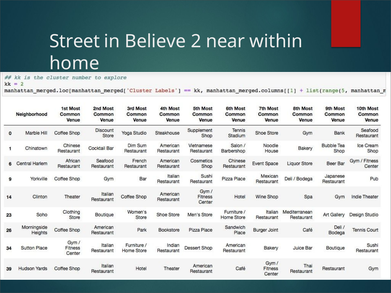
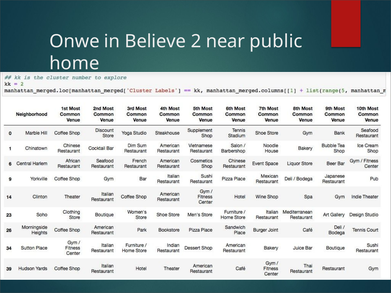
Street: Street -> Onwe
within: within -> public
